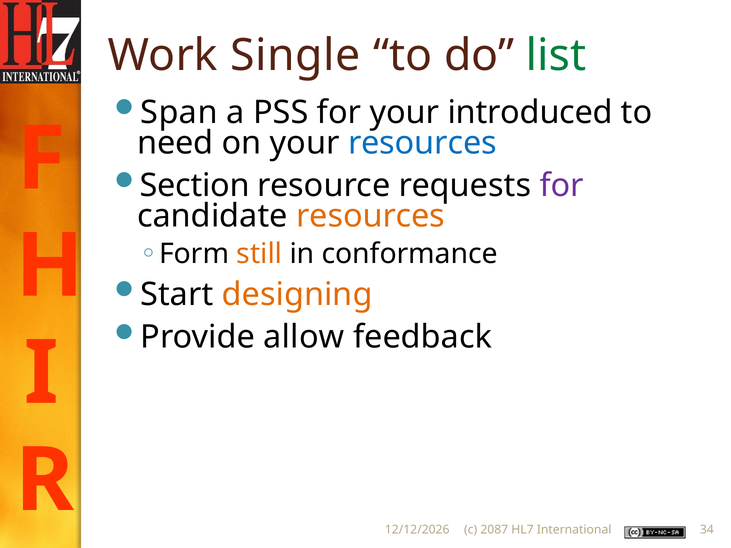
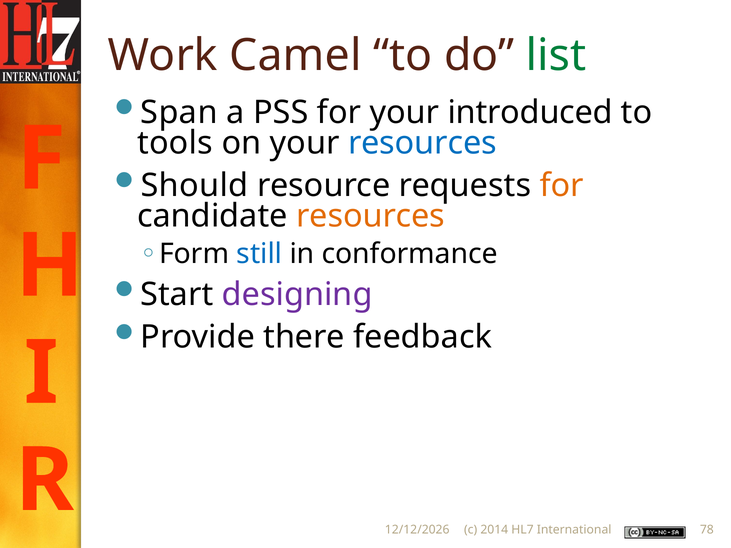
Single: Single -> Camel
need: need -> tools
Section: Section -> Should
for at (562, 186) colour: purple -> orange
still colour: orange -> blue
designing colour: orange -> purple
allow: allow -> there
2087: 2087 -> 2014
34: 34 -> 78
